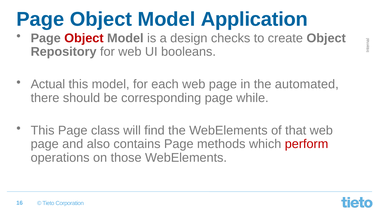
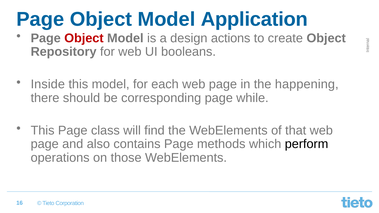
checks: checks -> actions
Actual: Actual -> Inside
automated: automated -> happening
perform colour: red -> black
